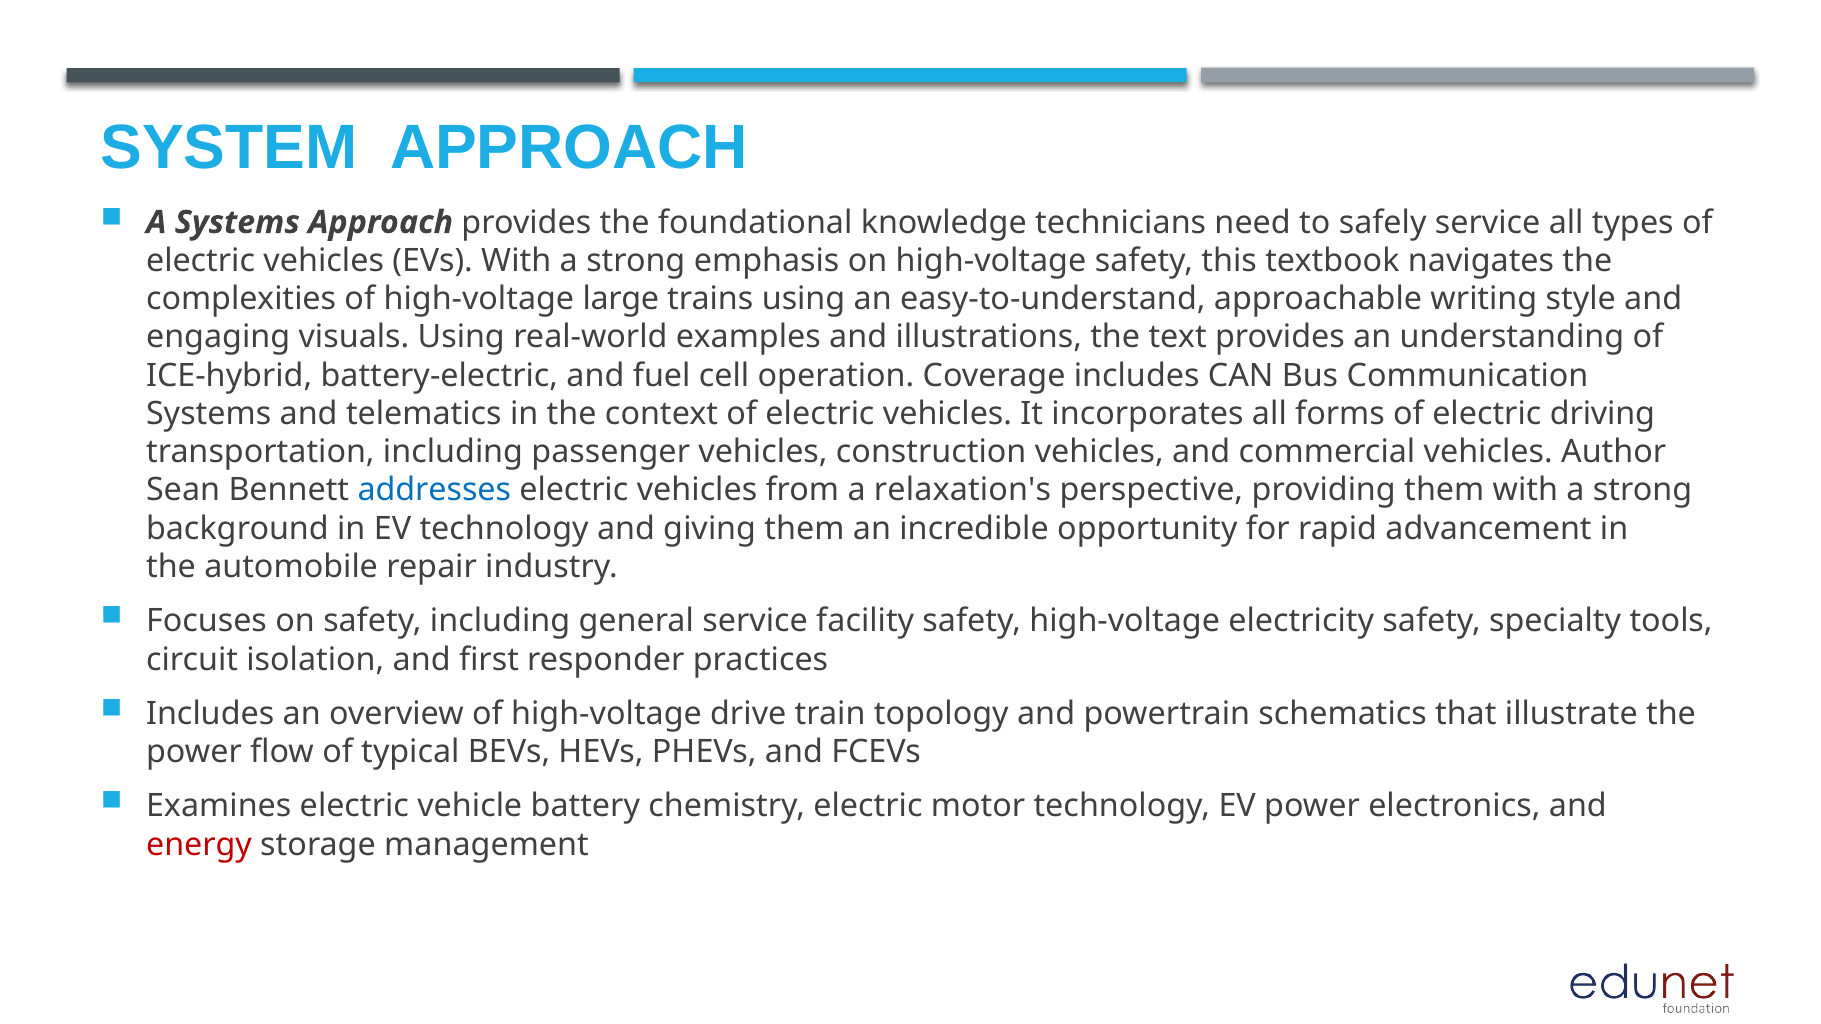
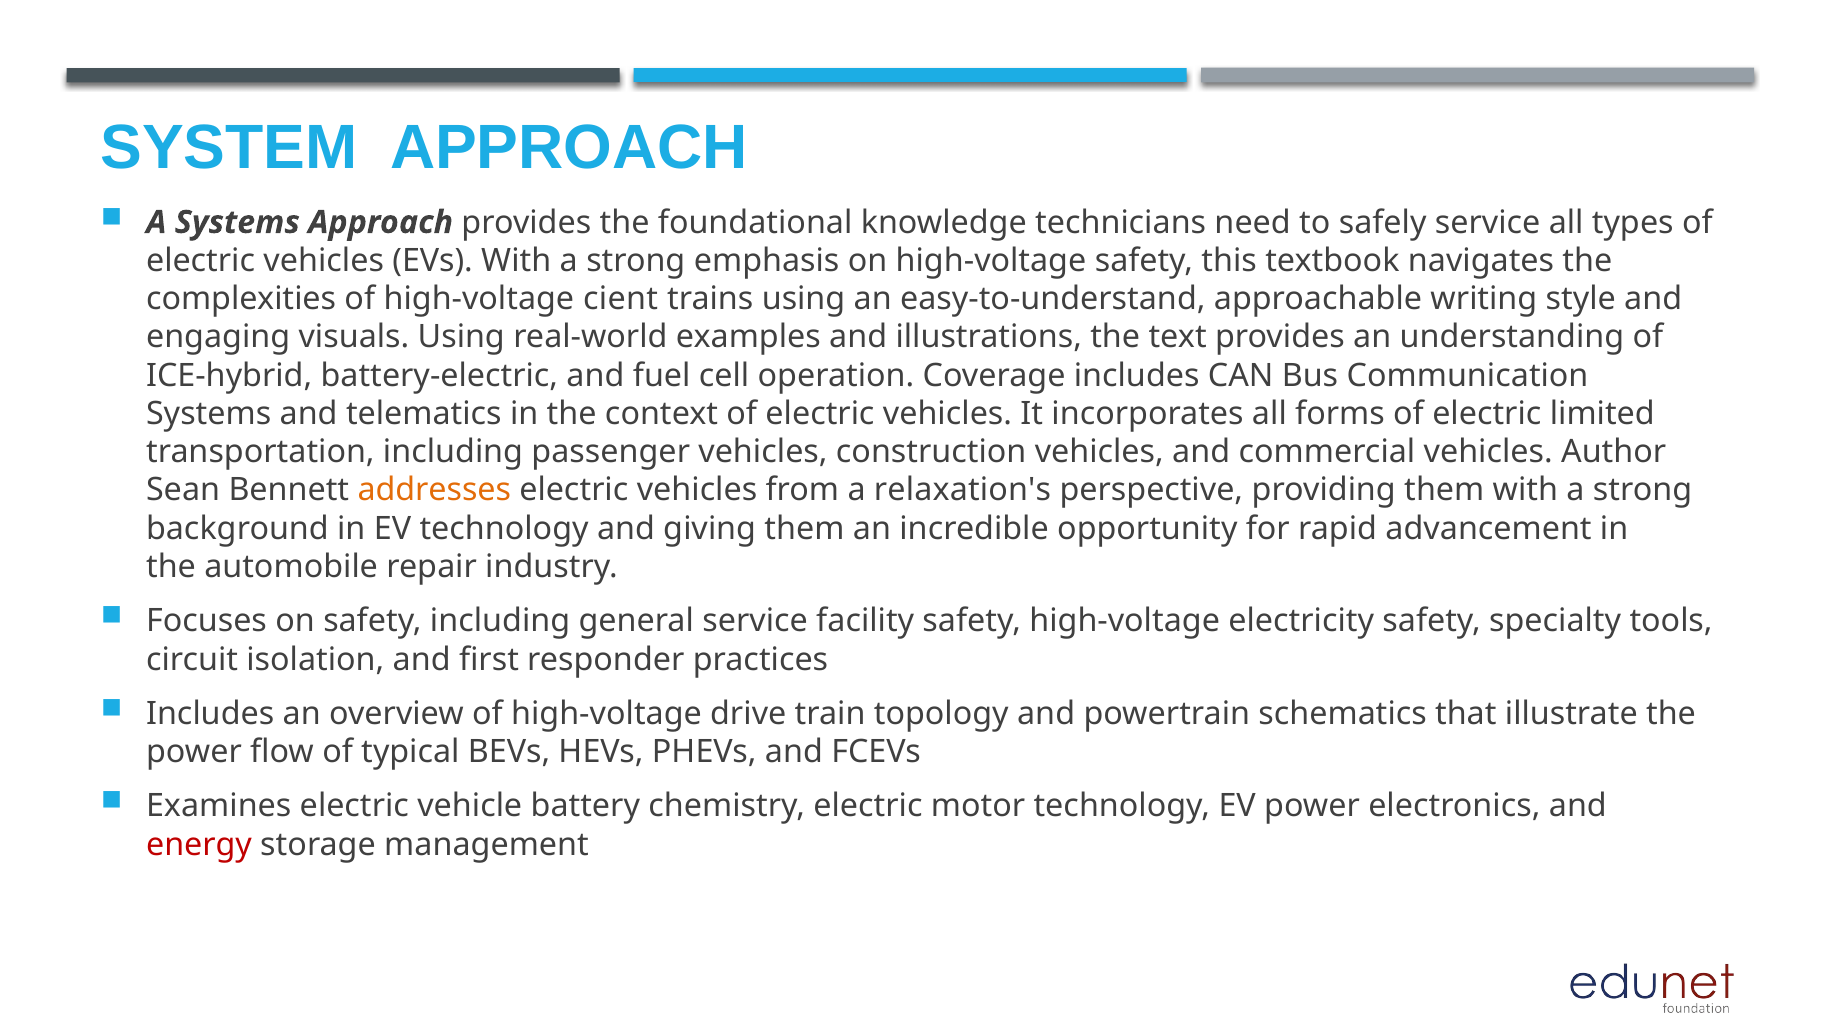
large: large -> cient
driving: driving -> limited
addresses colour: blue -> orange
